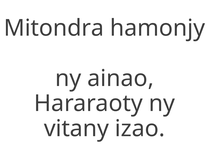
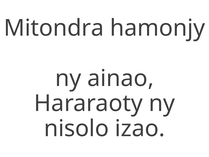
vitany: vitany -> nisolo
